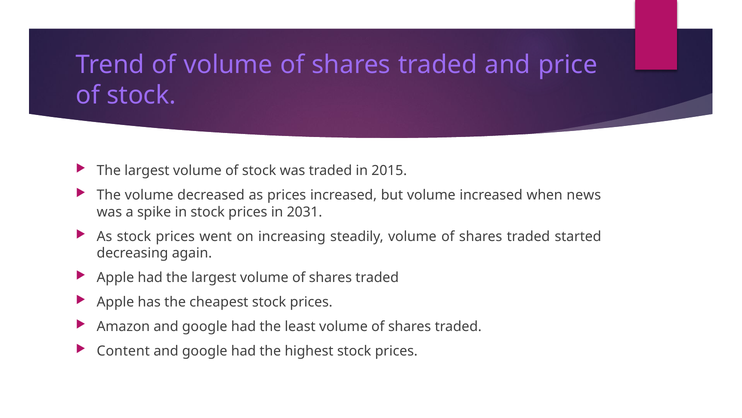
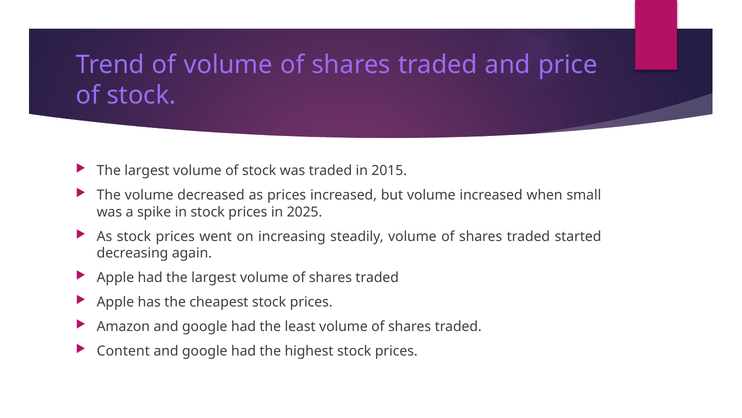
news: news -> small
2031: 2031 -> 2025
